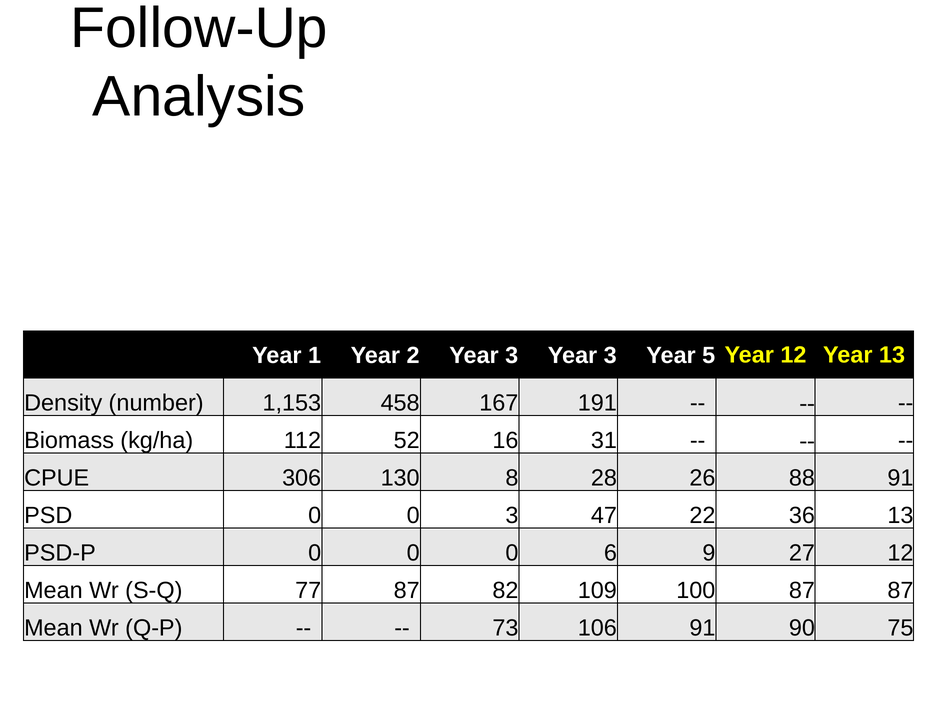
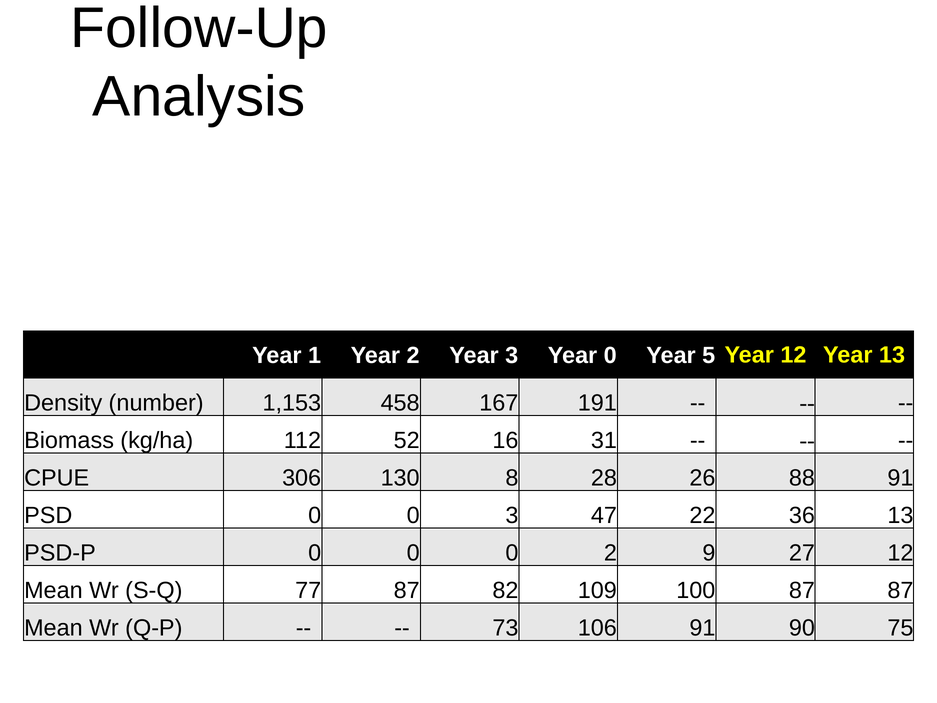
3 Year 3: 3 -> 0
0 6: 6 -> 2
